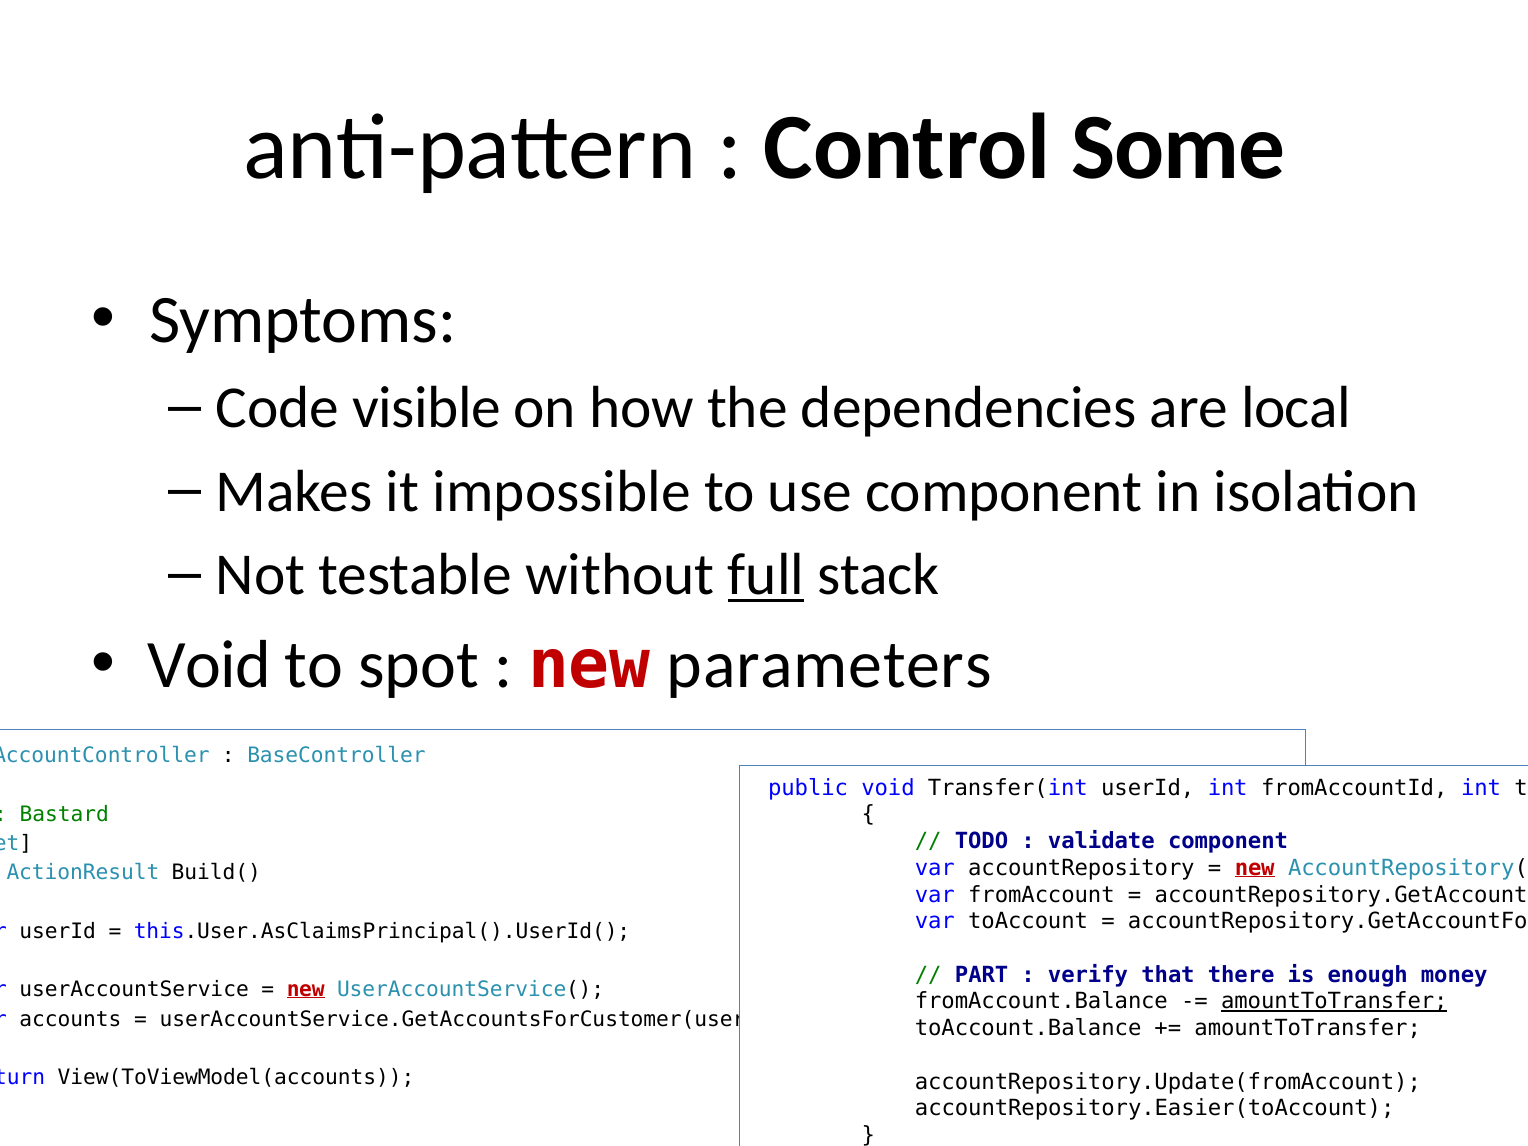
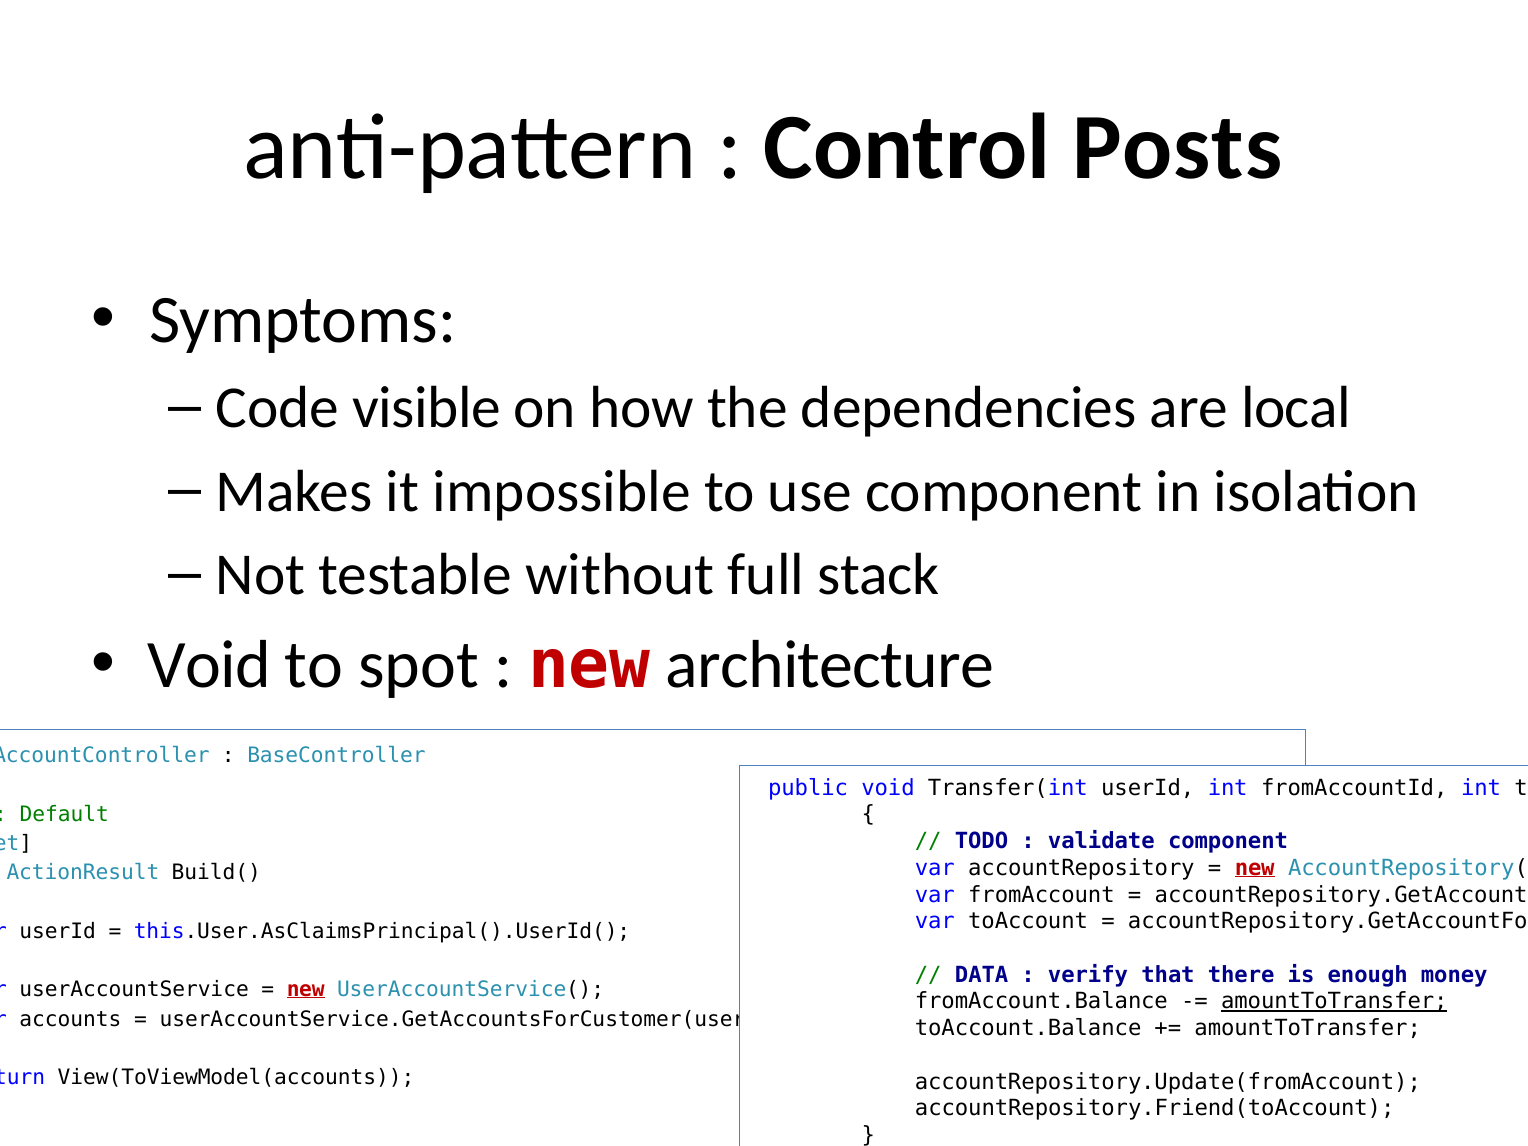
Some: Some -> Posts
full underline: present -> none
parameters: parameters -> architecture
Bastard: Bastard -> Default
PART: PART -> DATA
accountRepository.Easier(toAccount: accountRepository.Easier(toAccount -> accountRepository.Friend(toAccount
